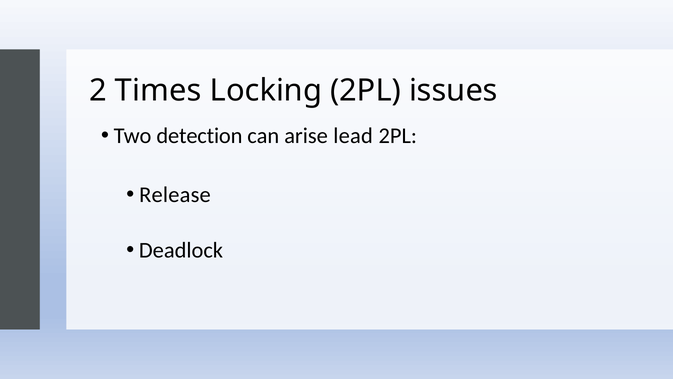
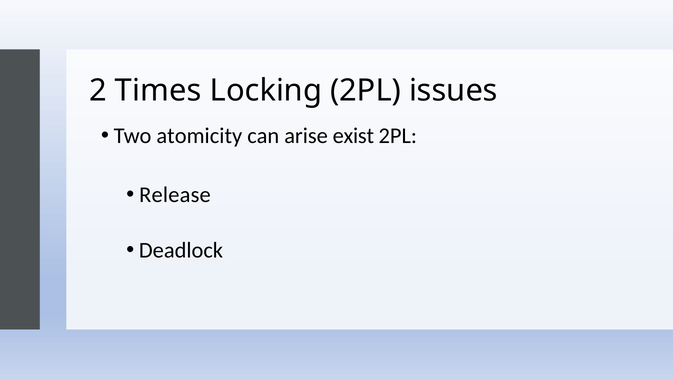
detection: detection -> atomicity
lead: lead -> exist
